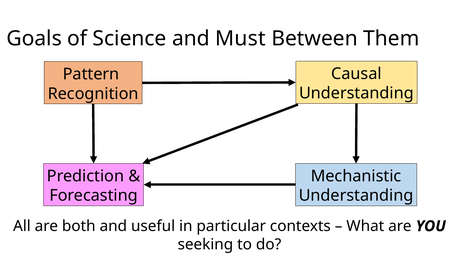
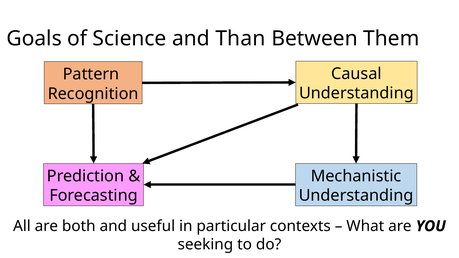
Must: Must -> Than
